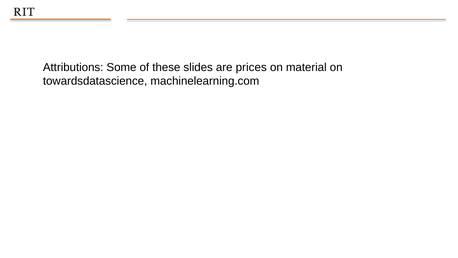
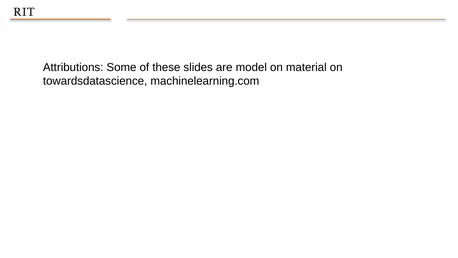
prices: prices -> model
